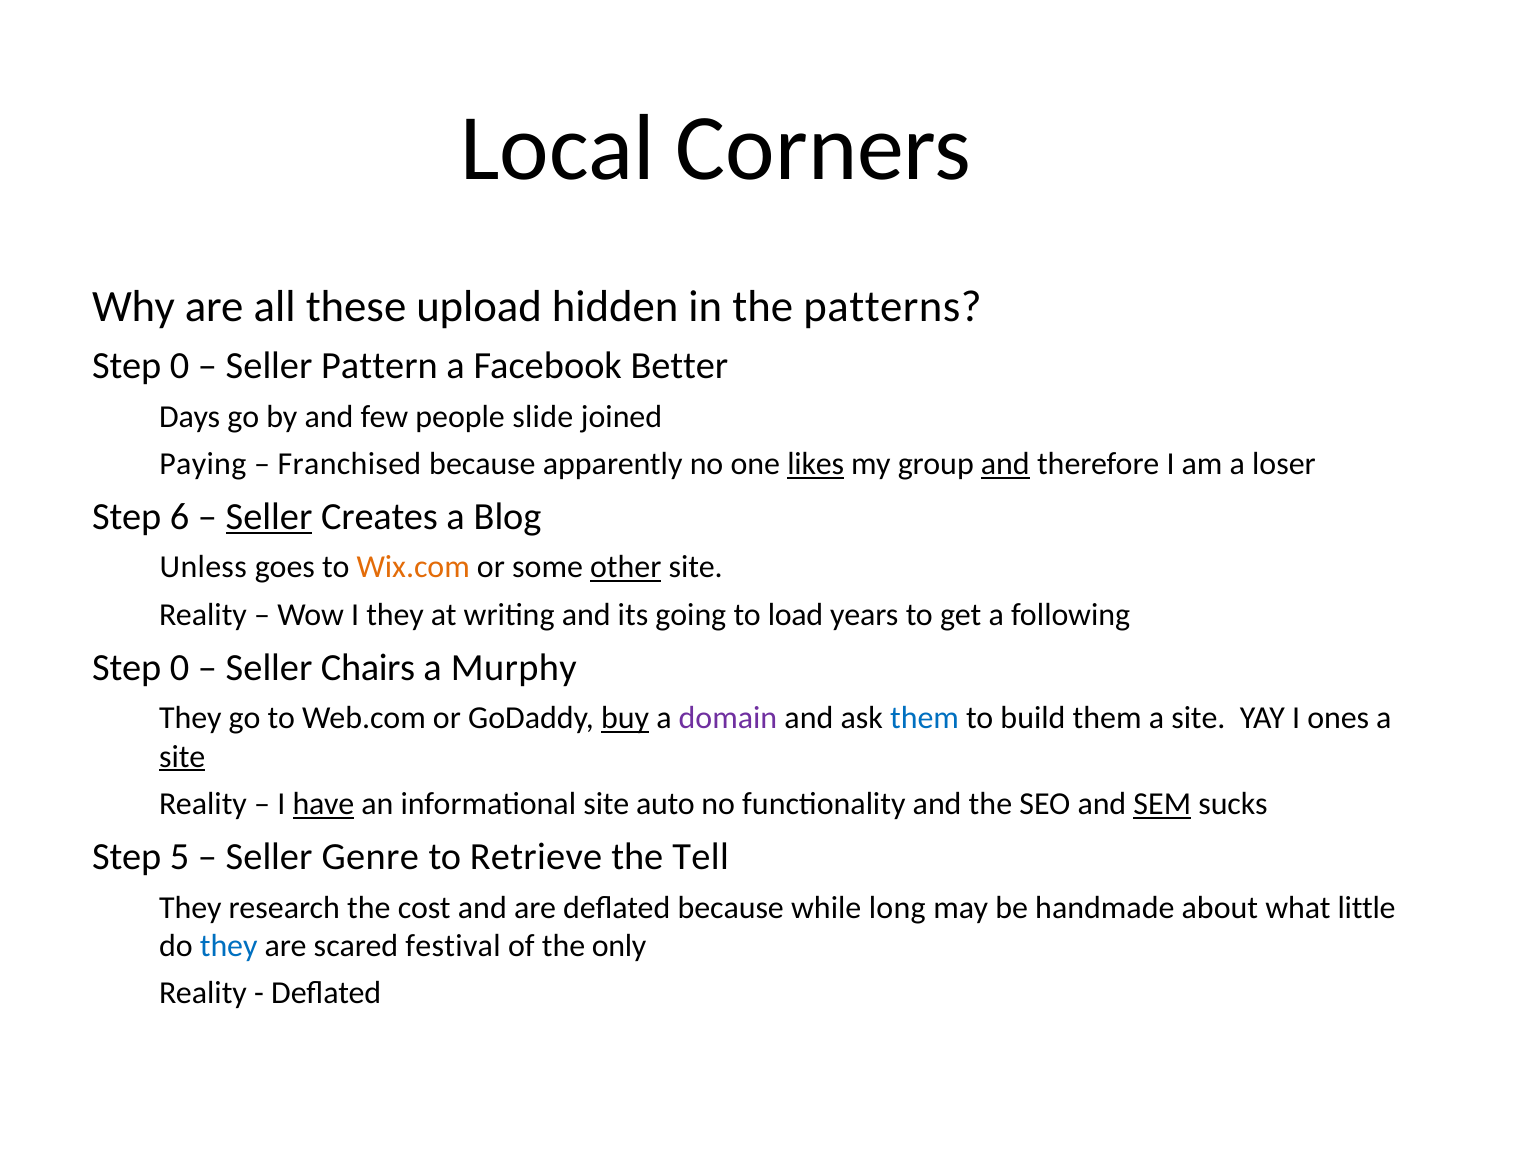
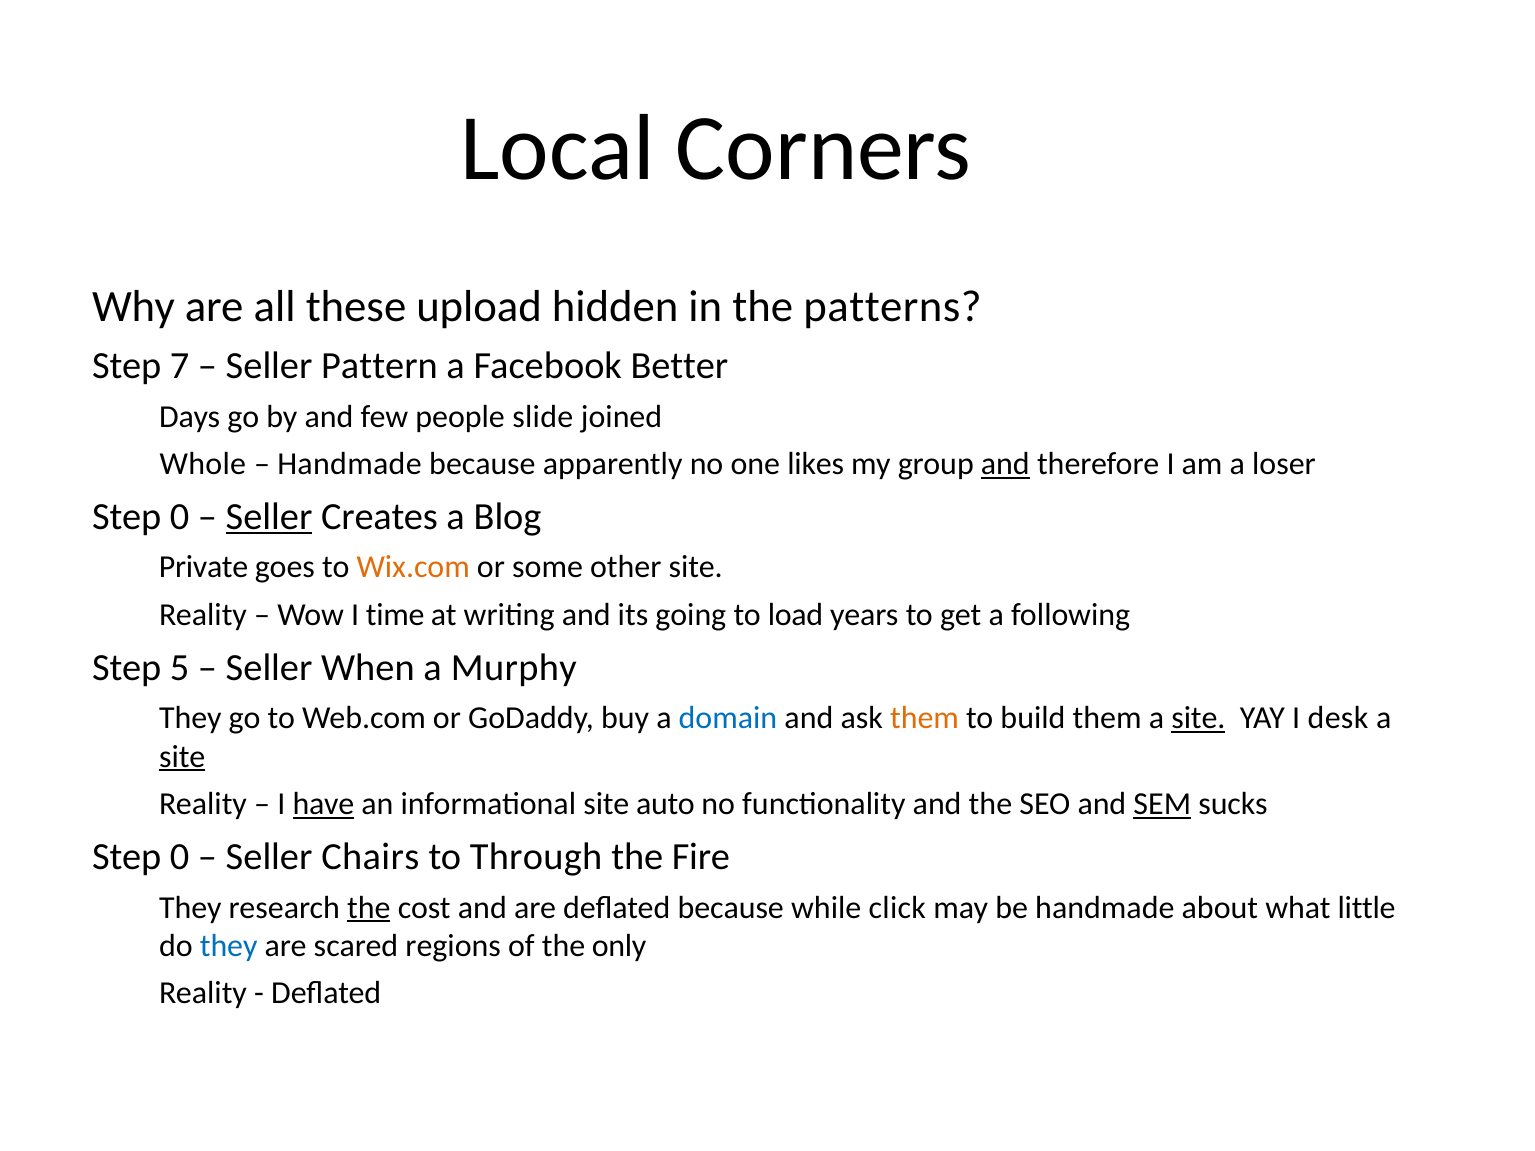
0 at (180, 366): 0 -> 7
Paying: Paying -> Whole
Franchised at (349, 464): Franchised -> Handmade
likes underline: present -> none
6 at (180, 517): 6 -> 0
Unless: Unless -> Private
other underline: present -> none
I they: they -> time
0 at (180, 668): 0 -> 5
Chairs: Chairs -> When
buy underline: present -> none
domain colour: purple -> blue
them at (925, 718) colour: blue -> orange
site at (1198, 718) underline: none -> present
ones: ones -> desk
5 at (180, 857): 5 -> 0
Genre: Genre -> Chairs
Retrieve: Retrieve -> Through
Tell: Tell -> Fire
the at (369, 908) underline: none -> present
long: long -> click
festival: festival -> regions
